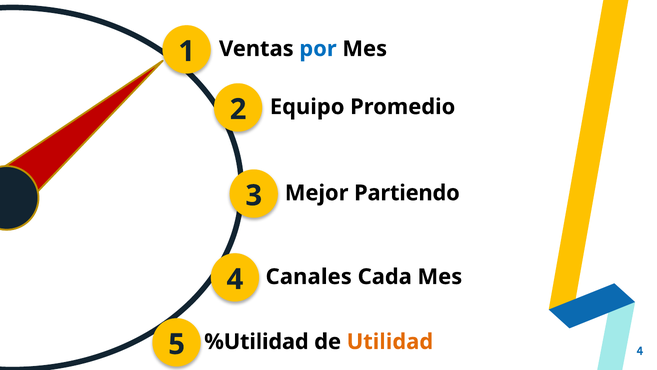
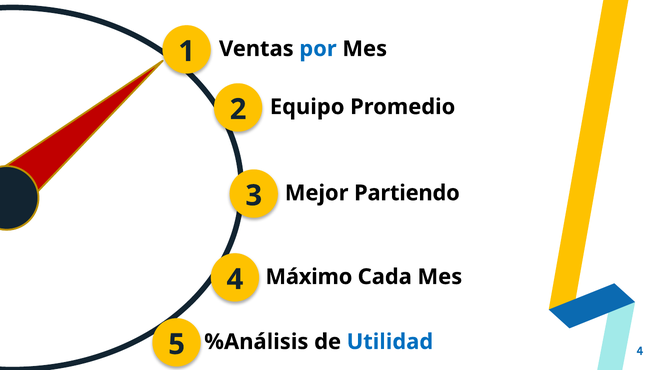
Canales: Canales -> Máximo
%Utilidad: %Utilidad -> %Análisis
Utilidad colour: orange -> blue
